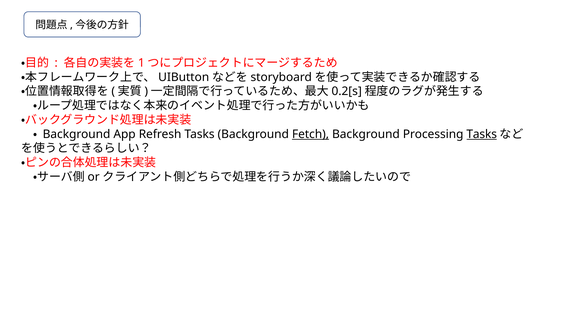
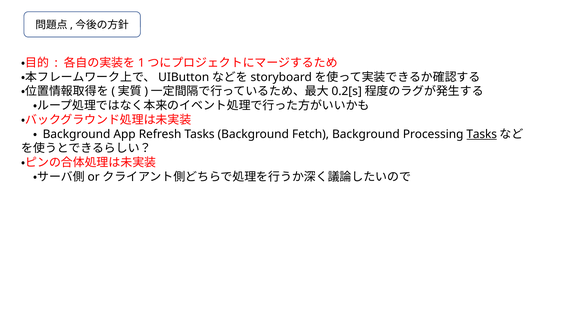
Fetch underline: present -> none
